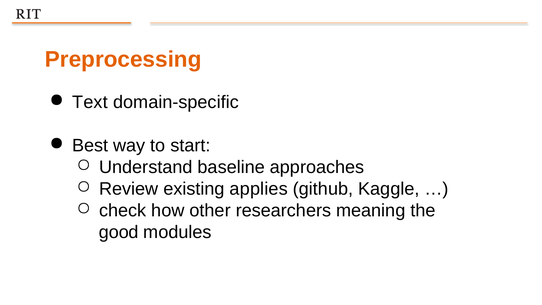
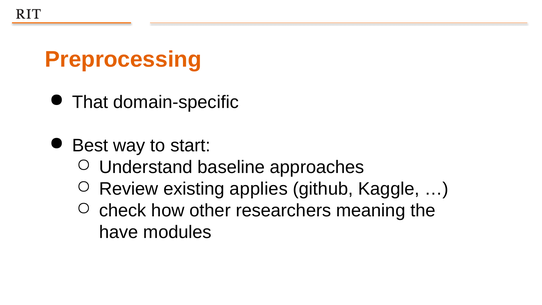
Text: Text -> That
good: good -> have
